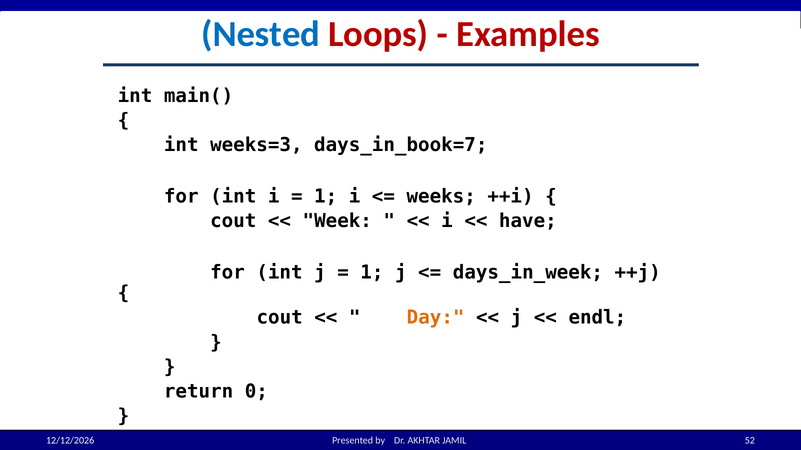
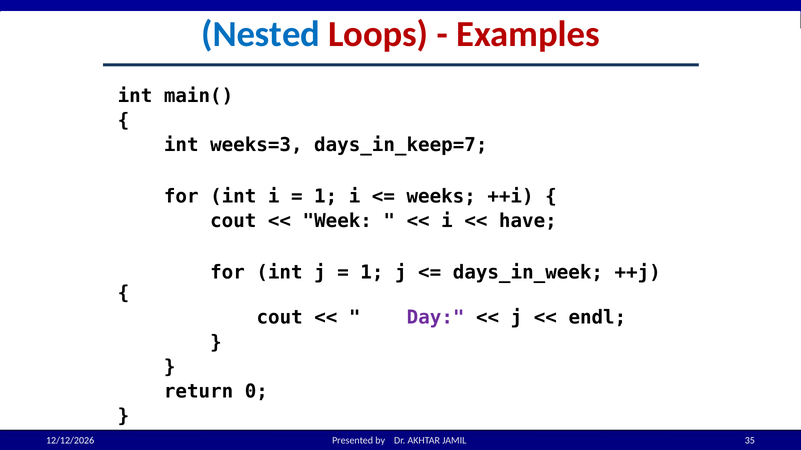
days_in_book=7: days_in_book=7 -> days_in_keep=7
Day colour: orange -> purple
52: 52 -> 35
